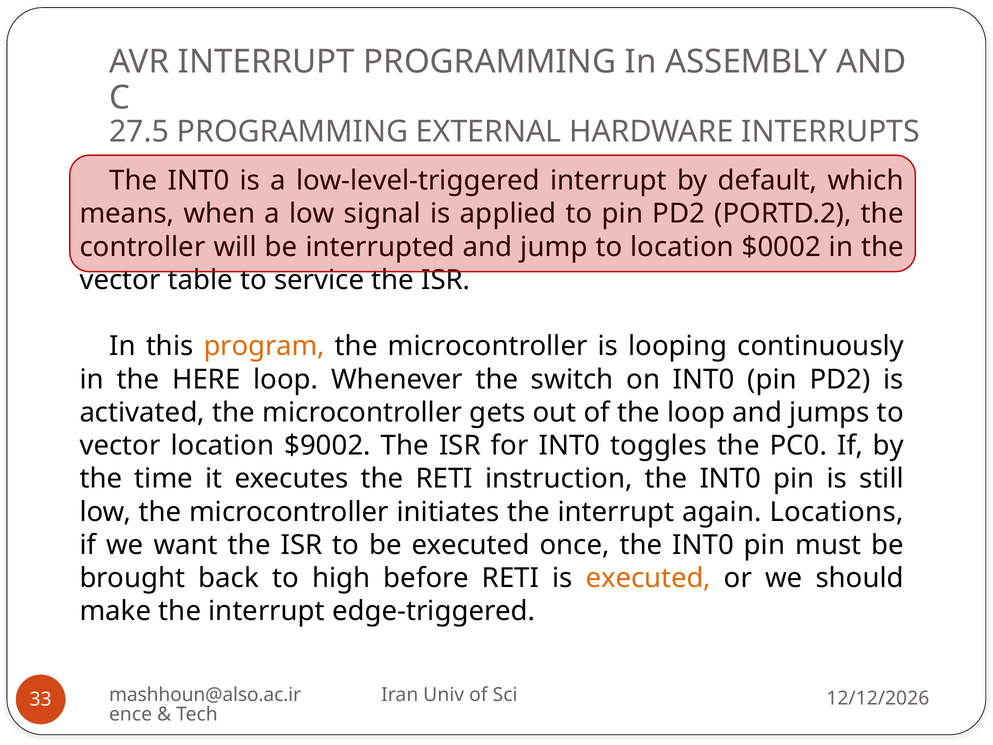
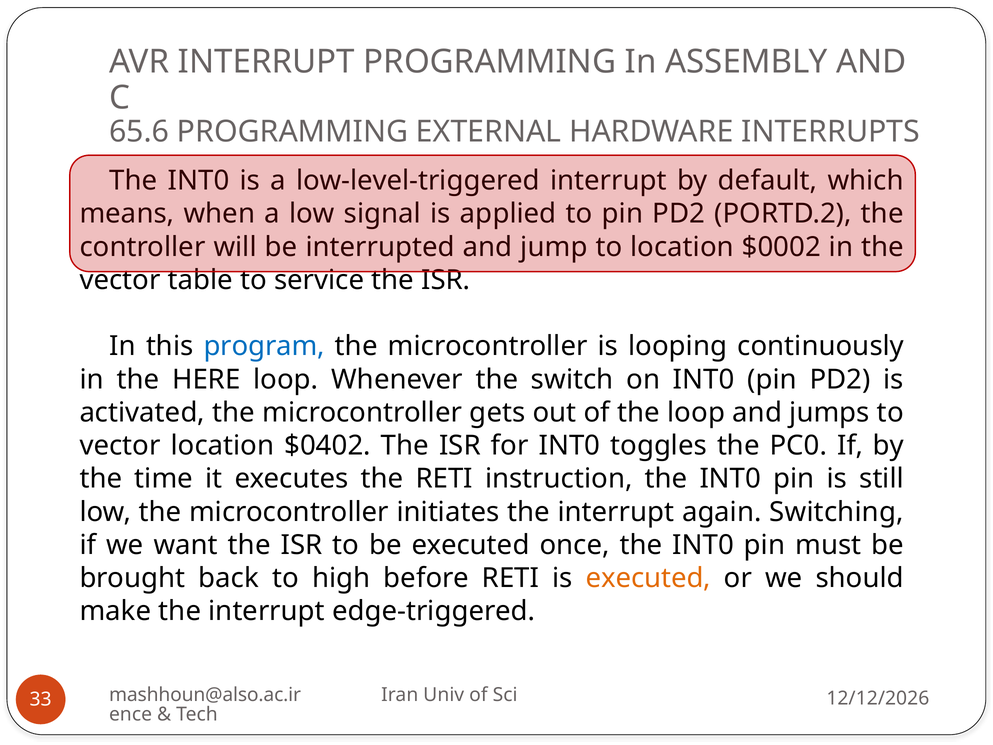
27.5: 27.5 -> 65.6
program colour: orange -> blue
$9002: $9002 -> $0402
Locations: Locations -> Switching
